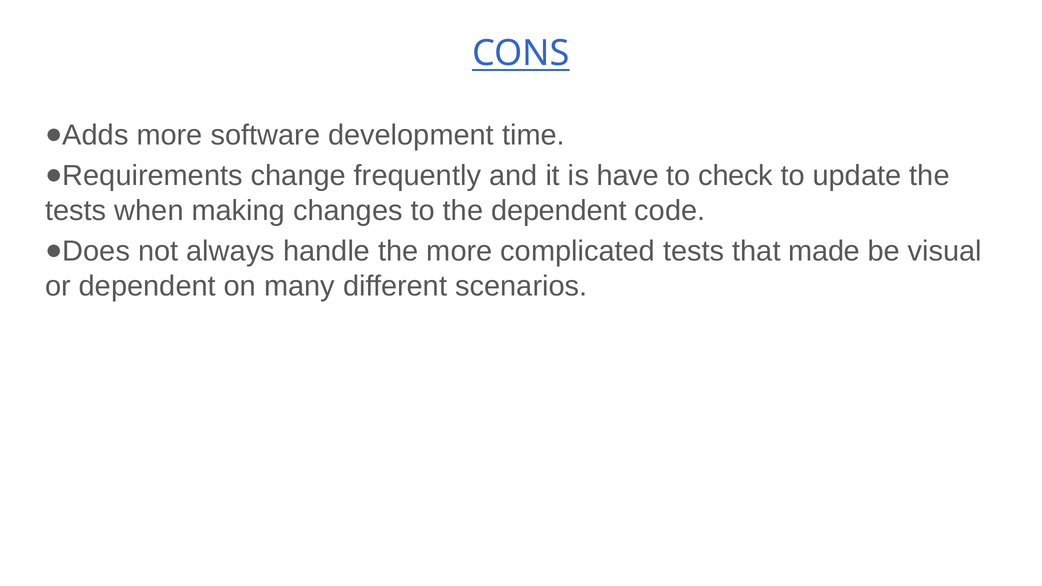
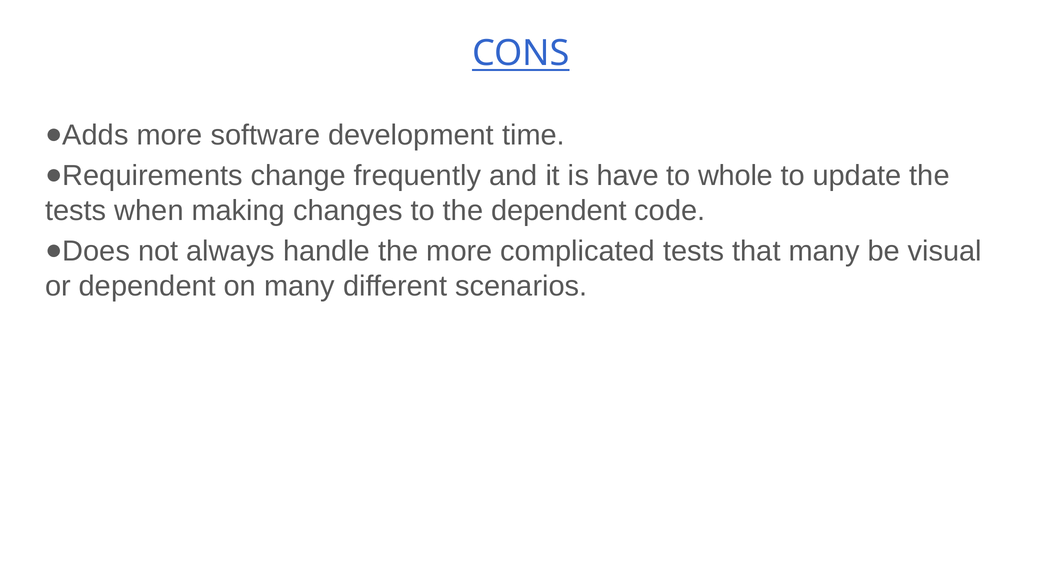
check: check -> whole
that made: made -> many
